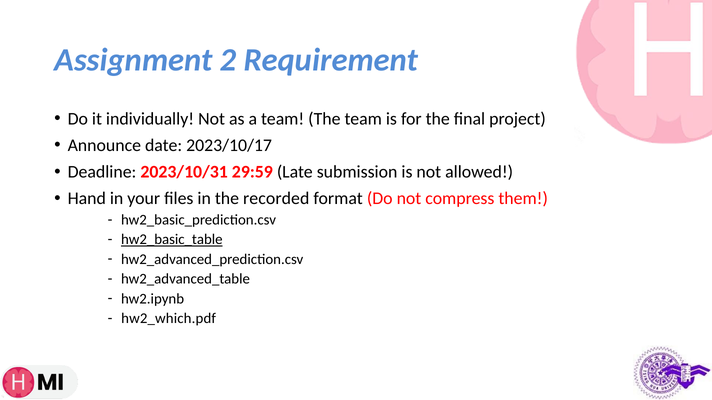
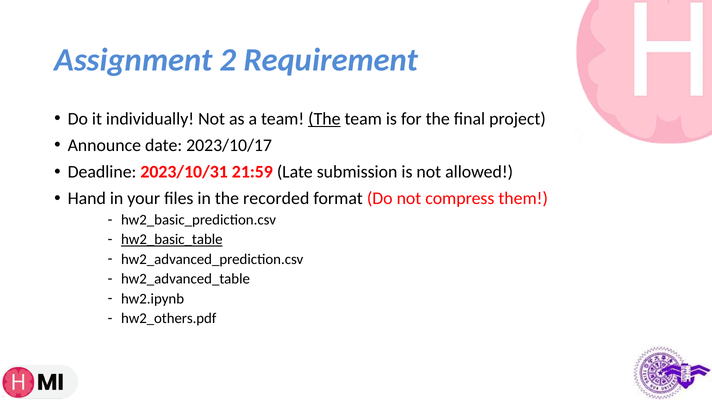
The at (324, 119) underline: none -> present
29:59: 29:59 -> 21:59
hw2_which.pdf: hw2_which.pdf -> hw2_others.pdf
